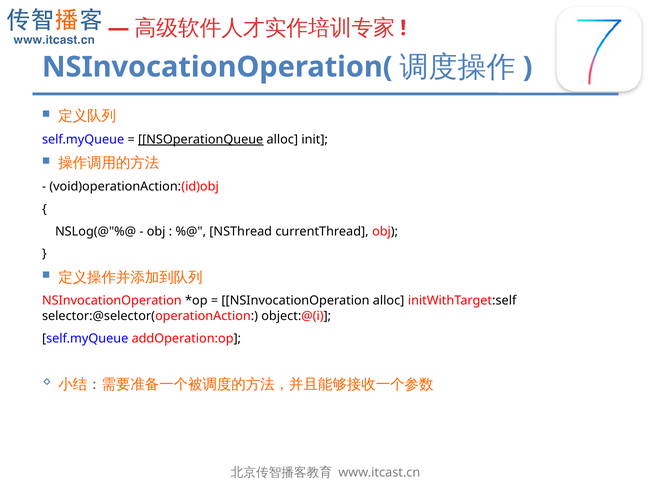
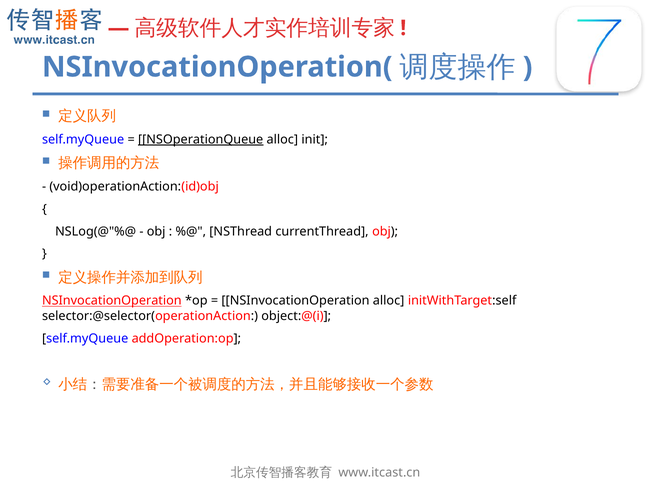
NSInvocationOperation at (112, 301) underline: none -> present
